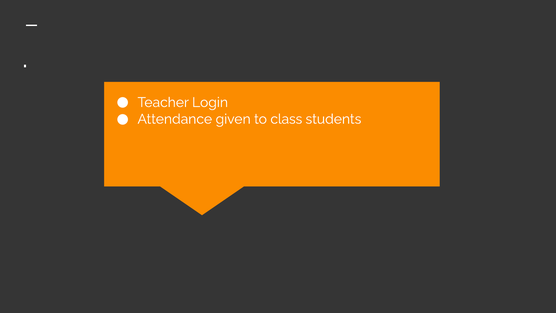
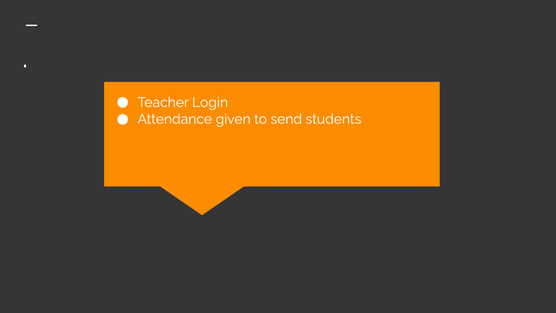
class: class -> send
